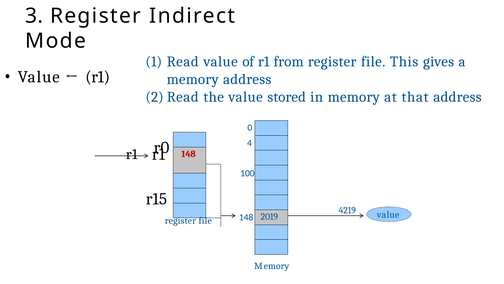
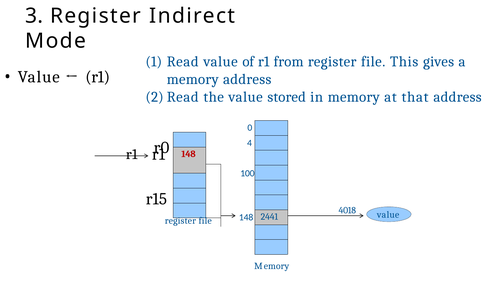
4219: 4219 -> 4018
2019: 2019 -> 2441
